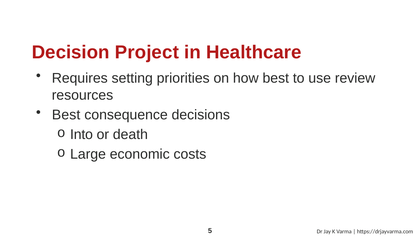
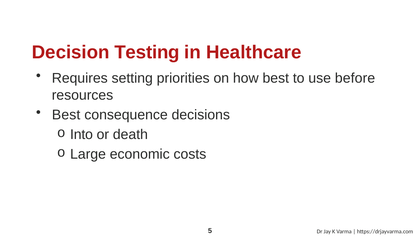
Project: Project -> Testing
review: review -> before
